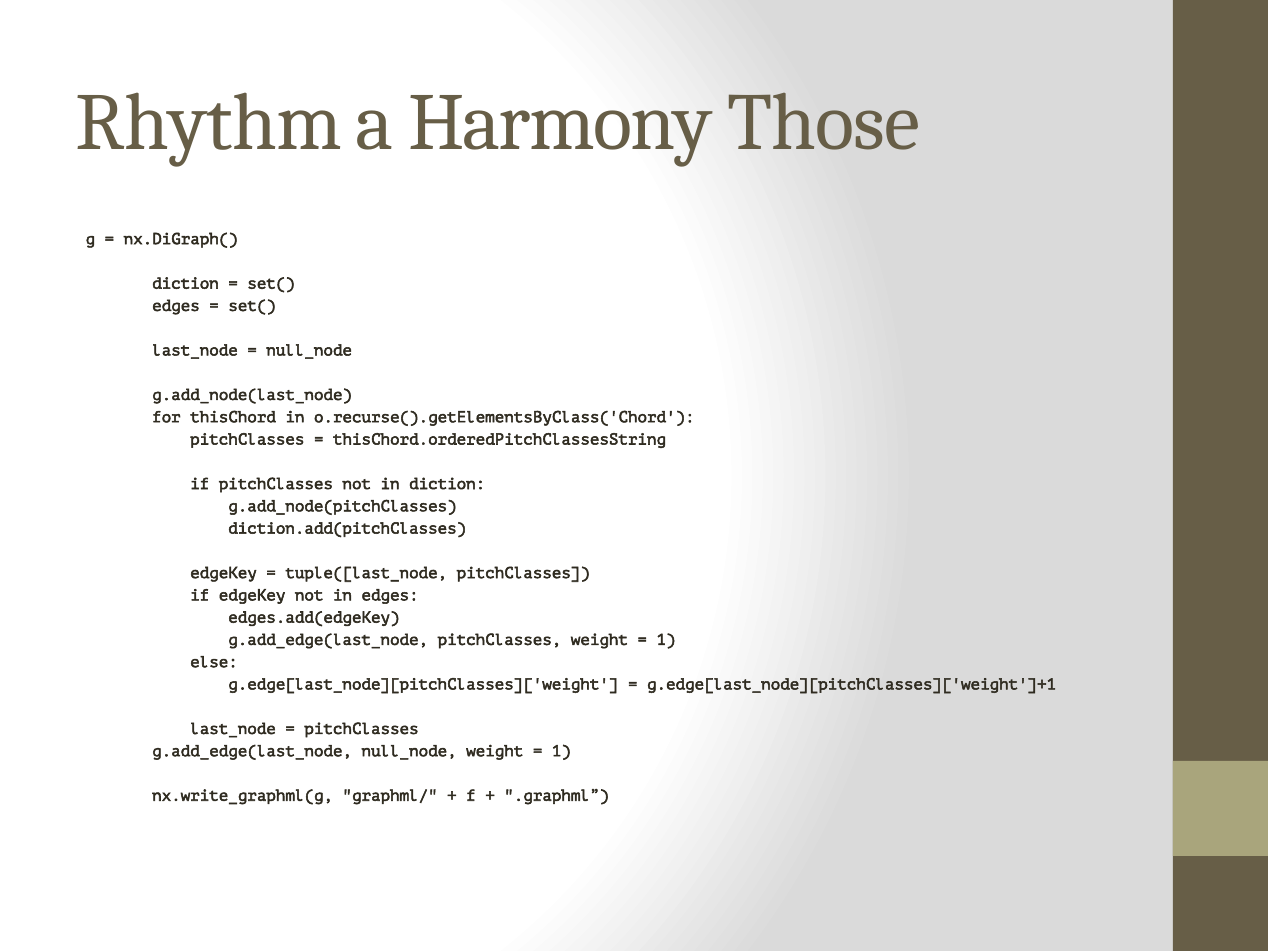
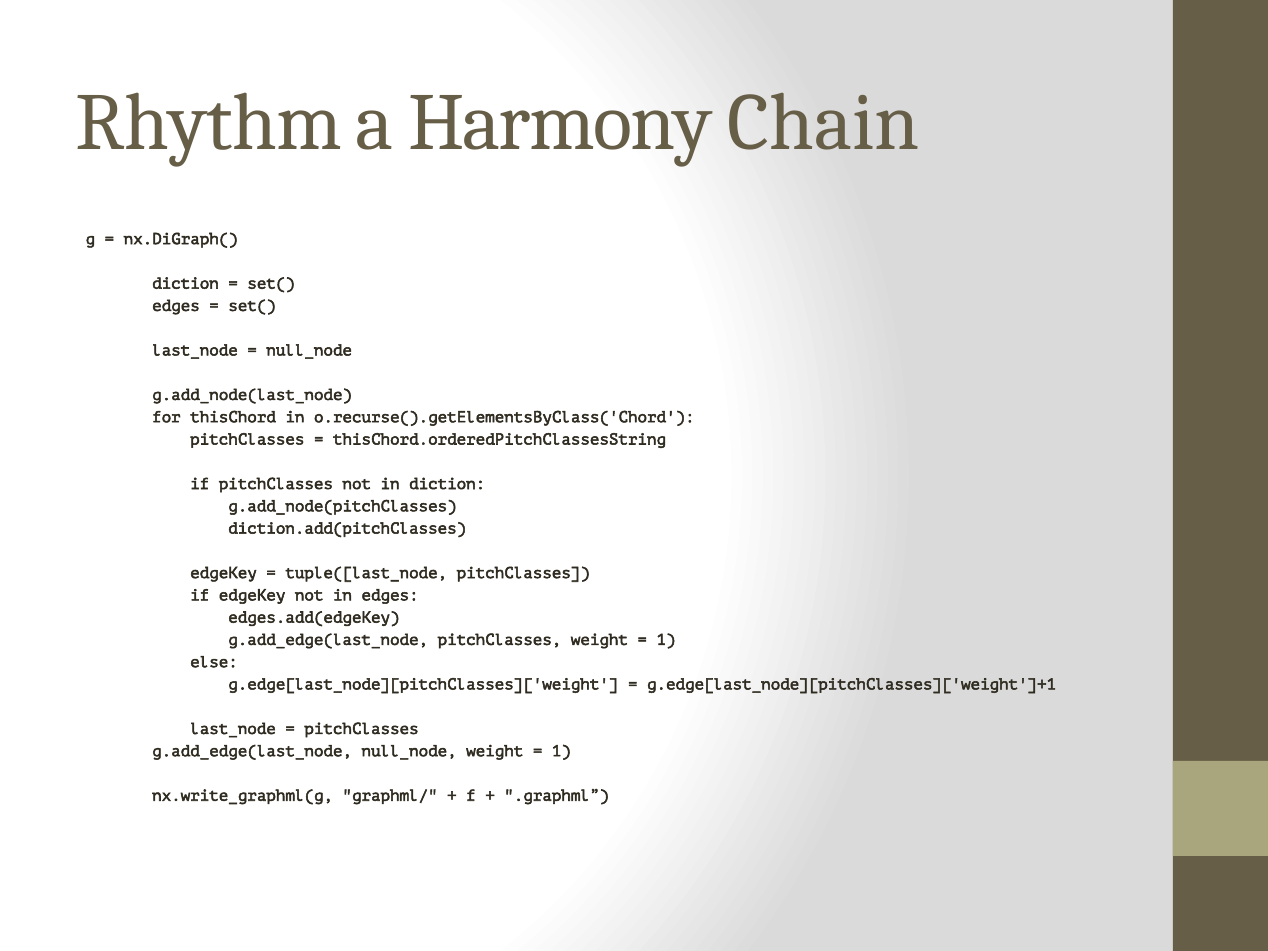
Those: Those -> Chain
